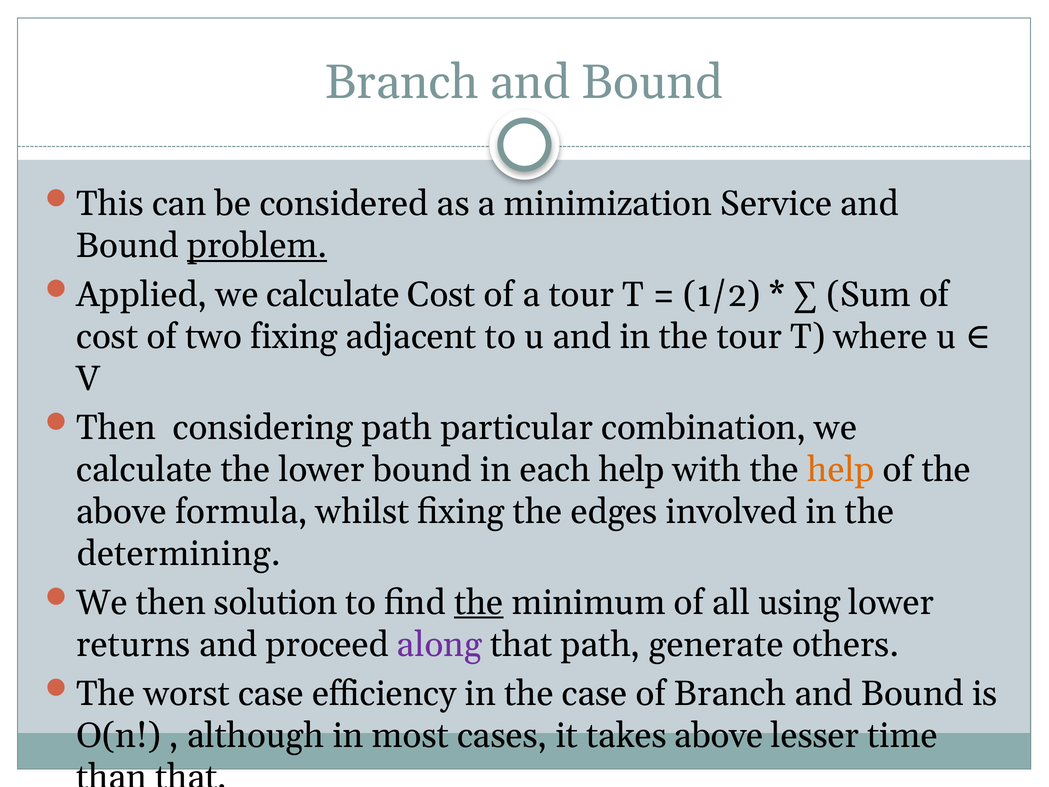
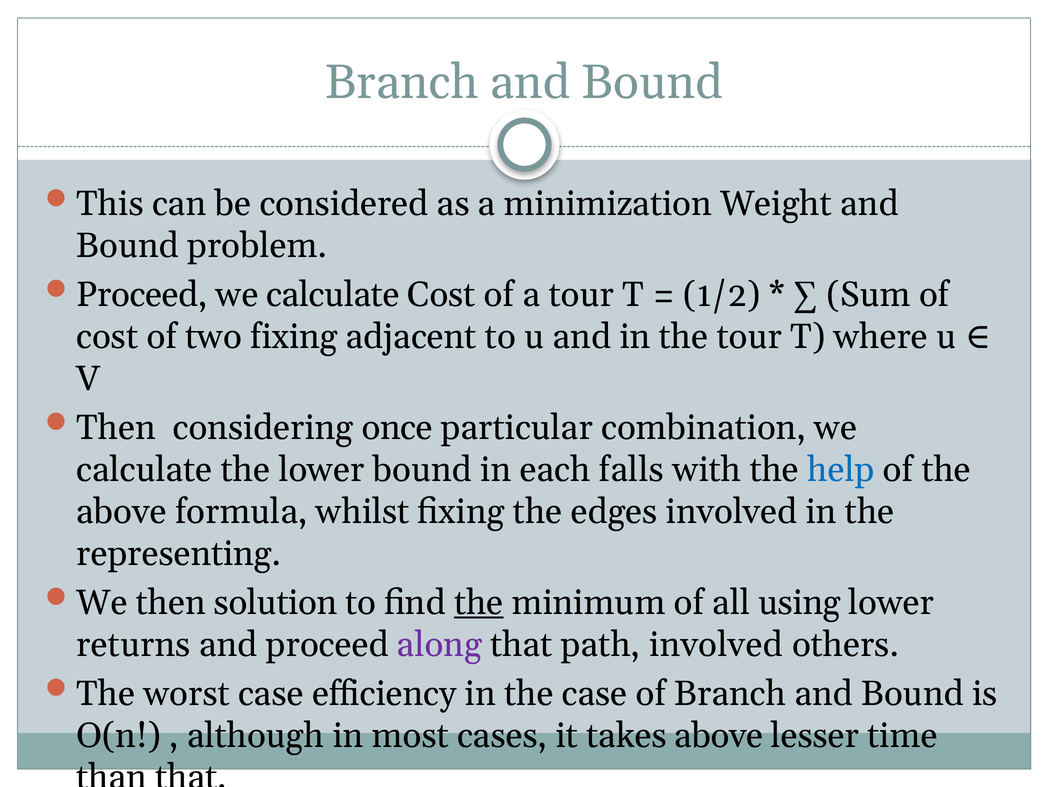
Service: Service -> Weight
problem underline: present -> none
Applied at (142, 295): Applied -> Proceed
considering path: path -> once
each help: help -> falls
help at (841, 470) colour: orange -> blue
determining: determining -> representing
path generate: generate -> involved
